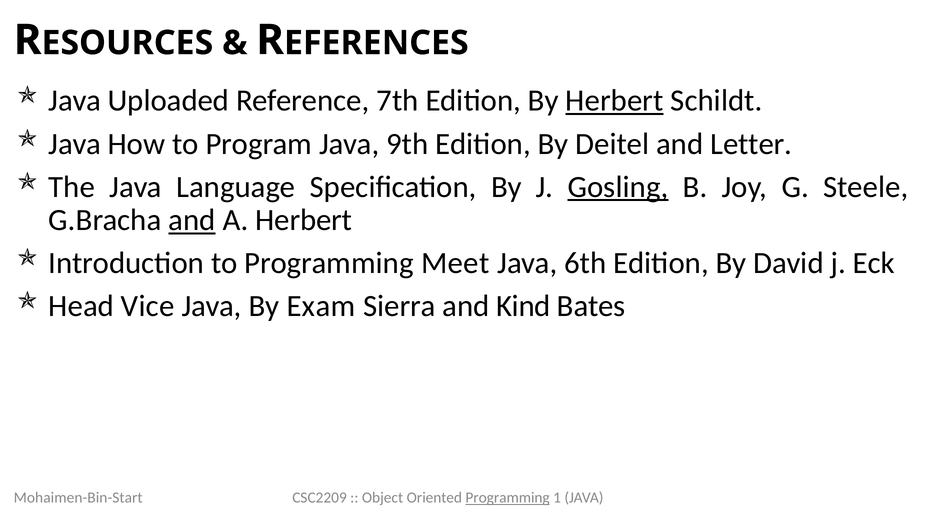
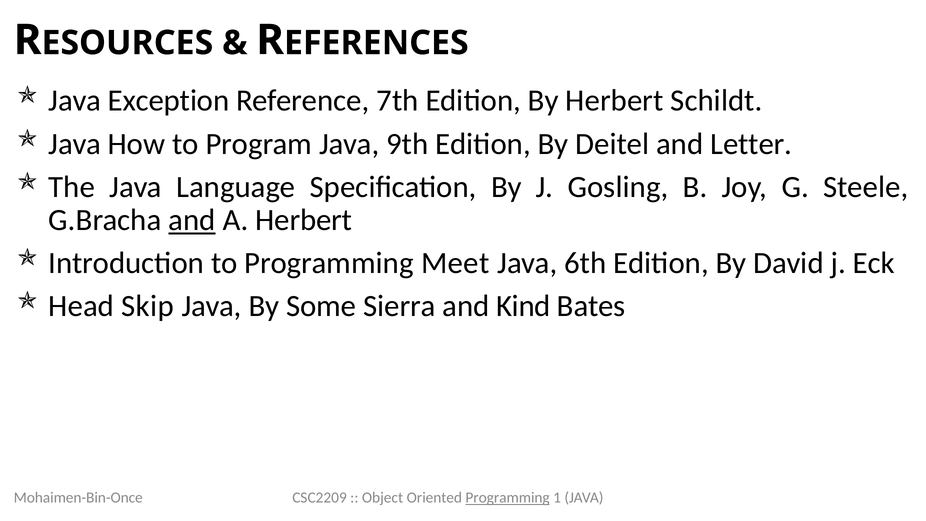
Uploaded: Uploaded -> Exception
Herbert at (614, 101) underline: present -> none
Gosling underline: present -> none
Vice: Vice -> Skip
Exam: Exam -> Some
Mohaimen-Bin-Start: Mohaimen-Bin-Start -> Mohaimen-Bin-Once
